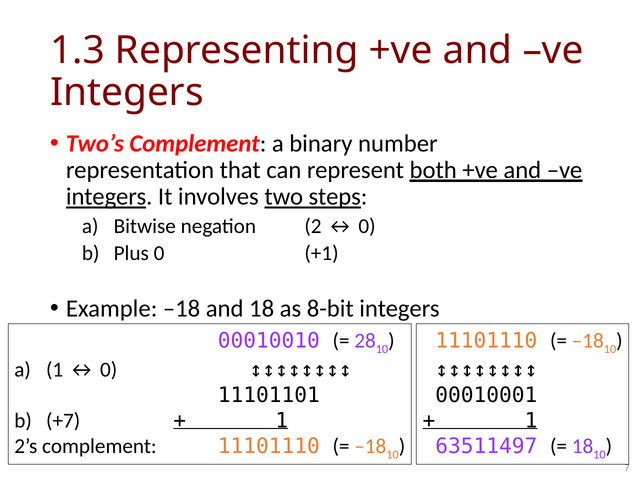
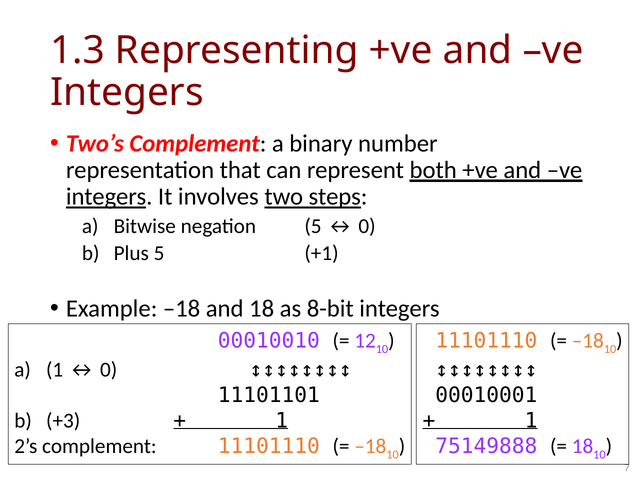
negation 2: 2 -> 5
Plus 0: 0 -> 5
28: 28 -> 12
+7: +7 -> +3
63511497: 63511497 -> 75149888
